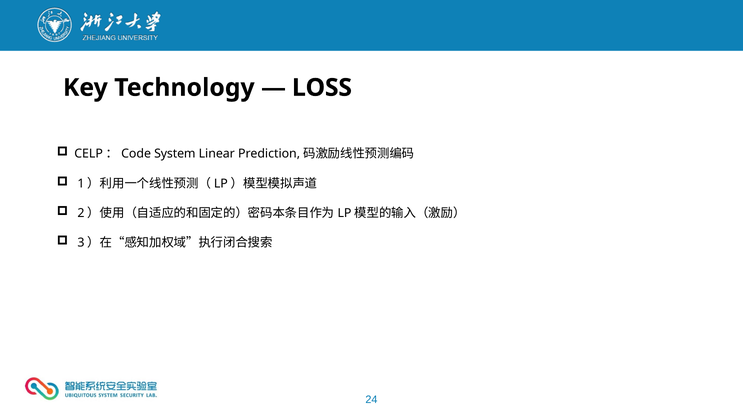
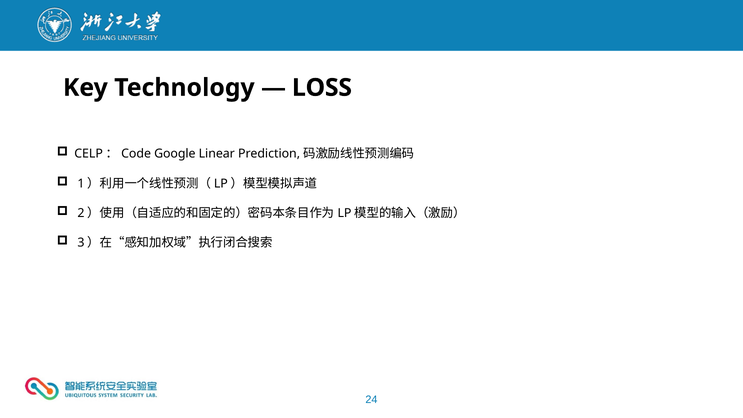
System: System -> Google
